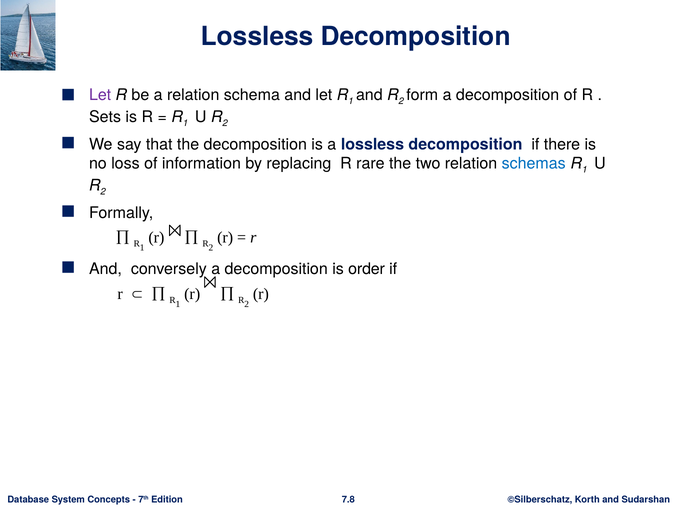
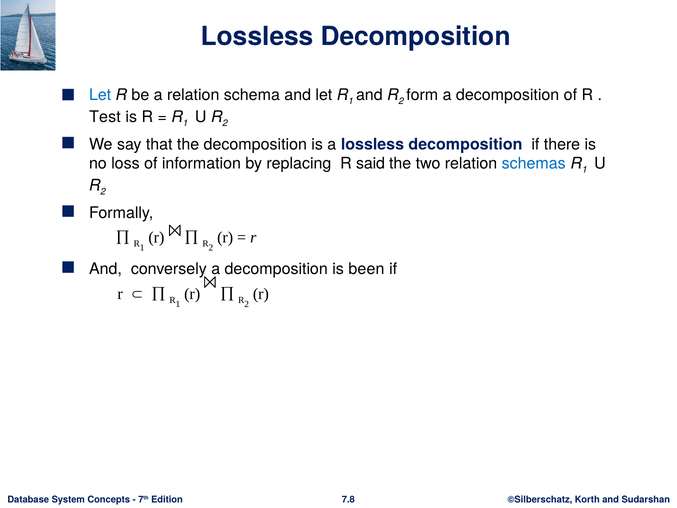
Let at (100, 95) colour: purple -> blue
Sets: Sets -> Test
rare: rare -> said
order: order -> been
